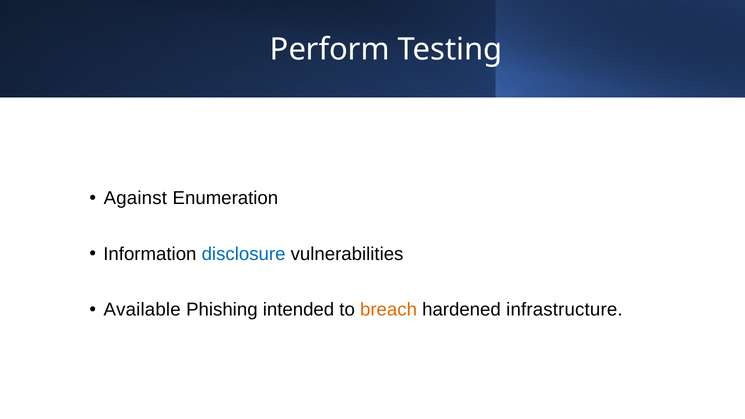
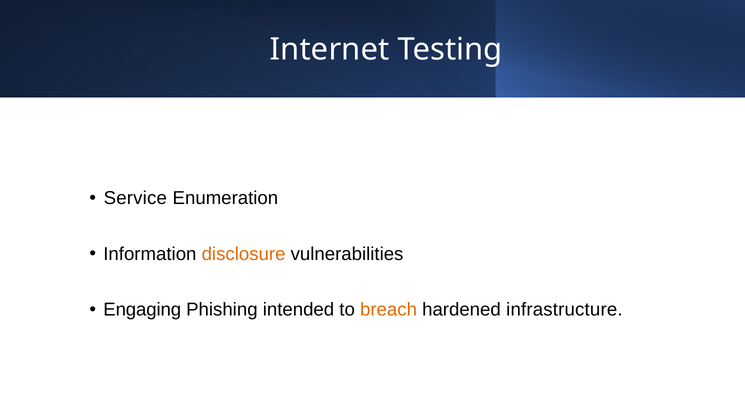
Perform: Perform -> Internet
Against: Against -> Service
disclosure colour: blue -> orange
Available: Available -> Engaging
